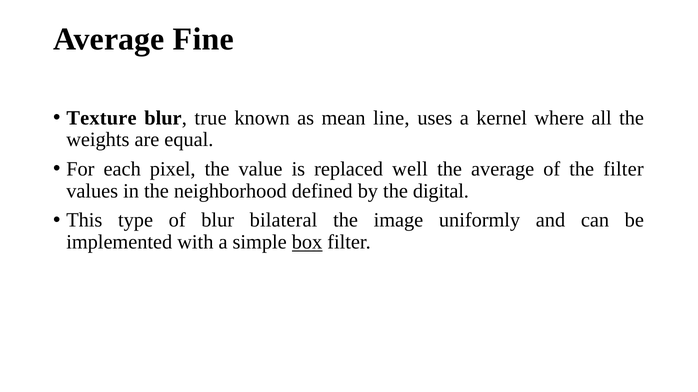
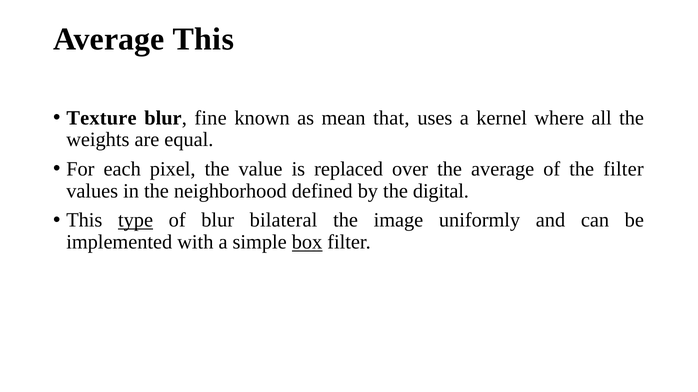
Average Fine: Fine -> This
true: true -> fine
line: line -> that
well: well -> over
type underline: none -> present
